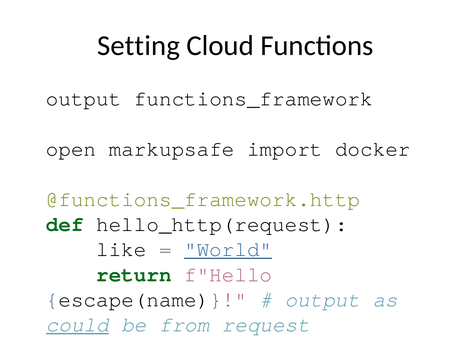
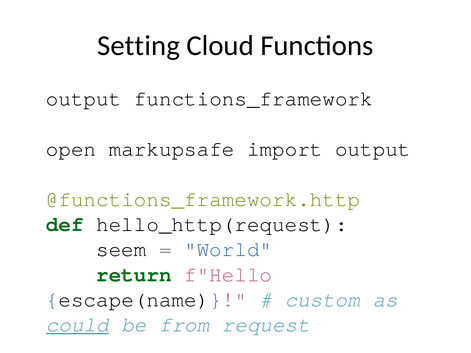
import docker: docker -> output
like: like -> seem
World underline: present -> none
output at (322, 300): output -> custom
